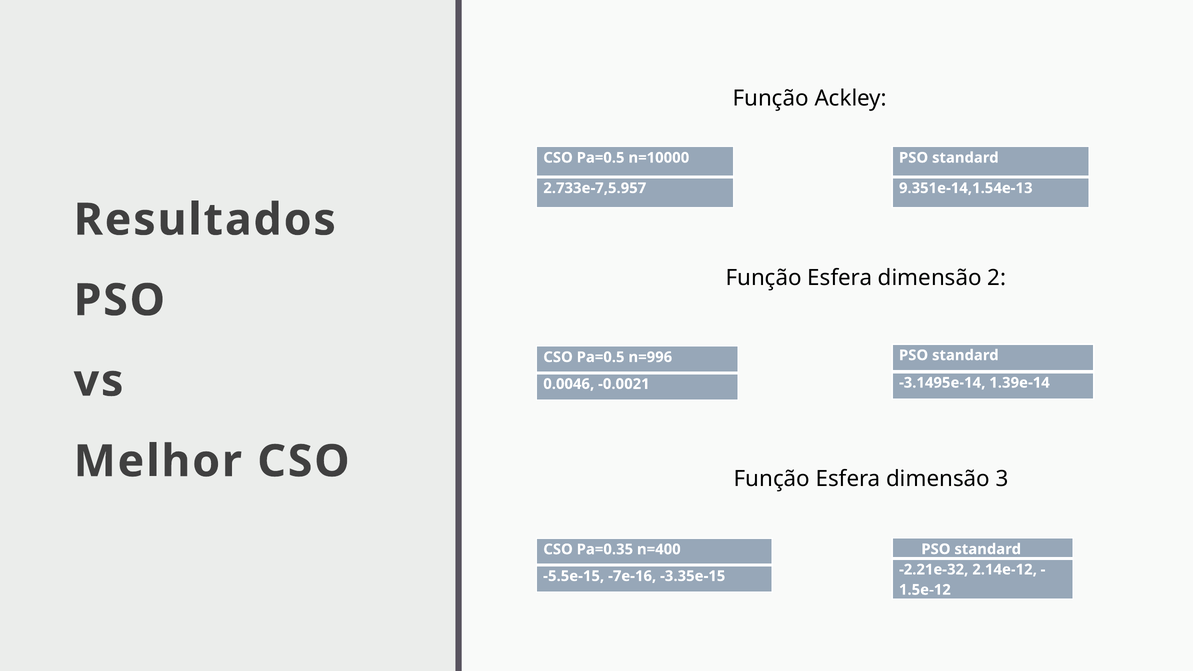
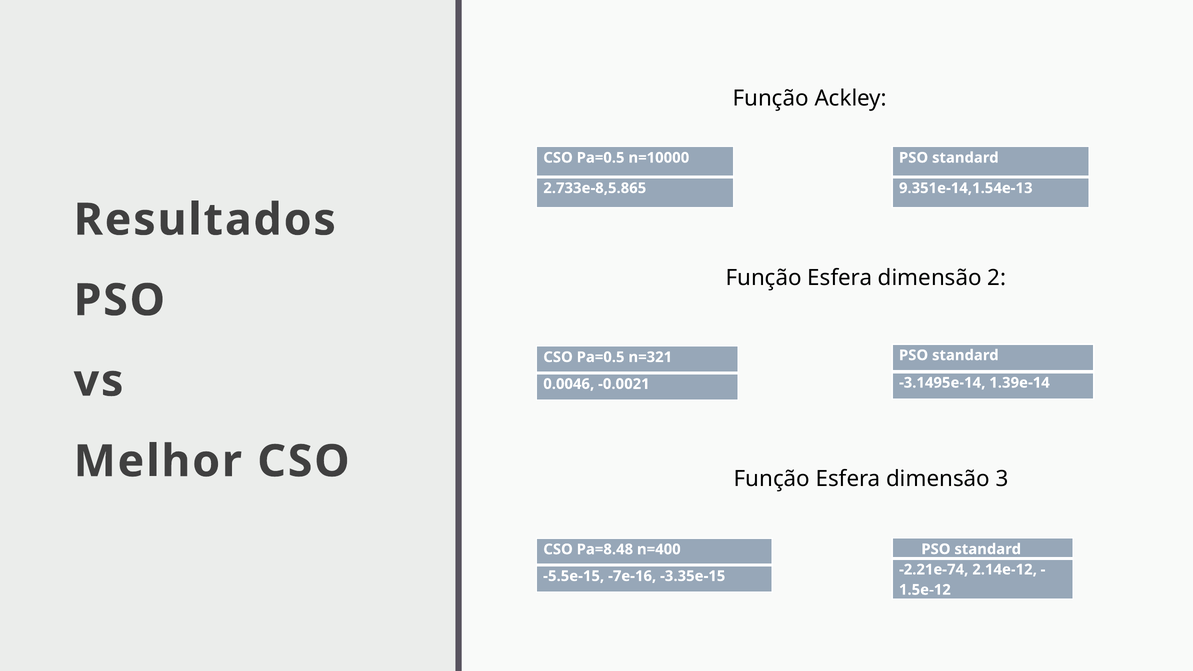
2.733e-7,5.957: 2.733e-7,5.957 -> 2.733e-8,5.865
n=996: n=996 -> n=321
Pa=0.35: Pa=0.35 -> Pa=8.48
-2.21e-32: -2.21e-32 -> -2.21e-74
